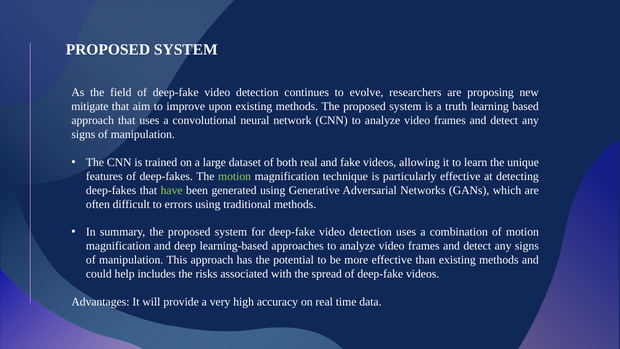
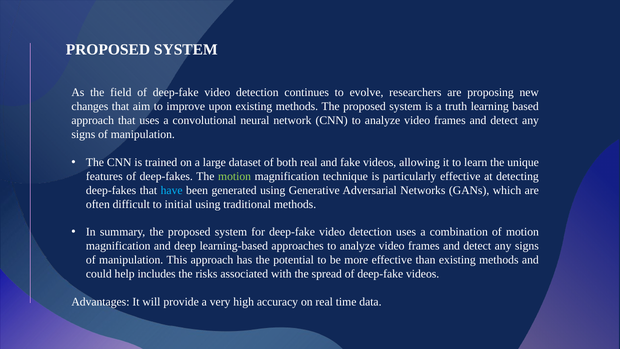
mitigate: mitigate -> changes
have colour: light green -> light blue
errors: errors -> initial
